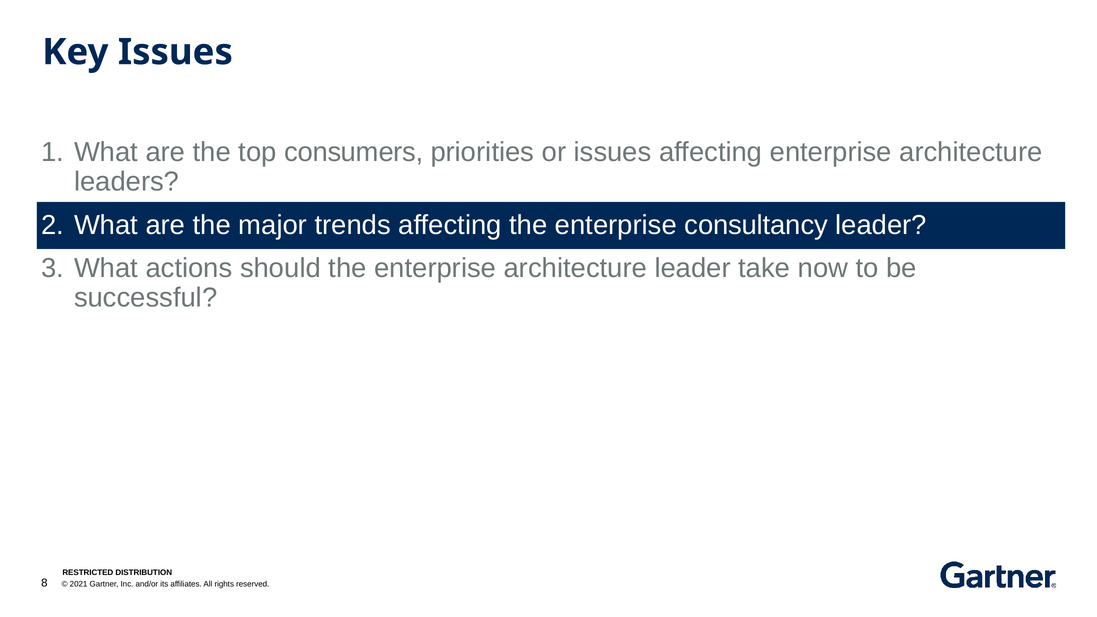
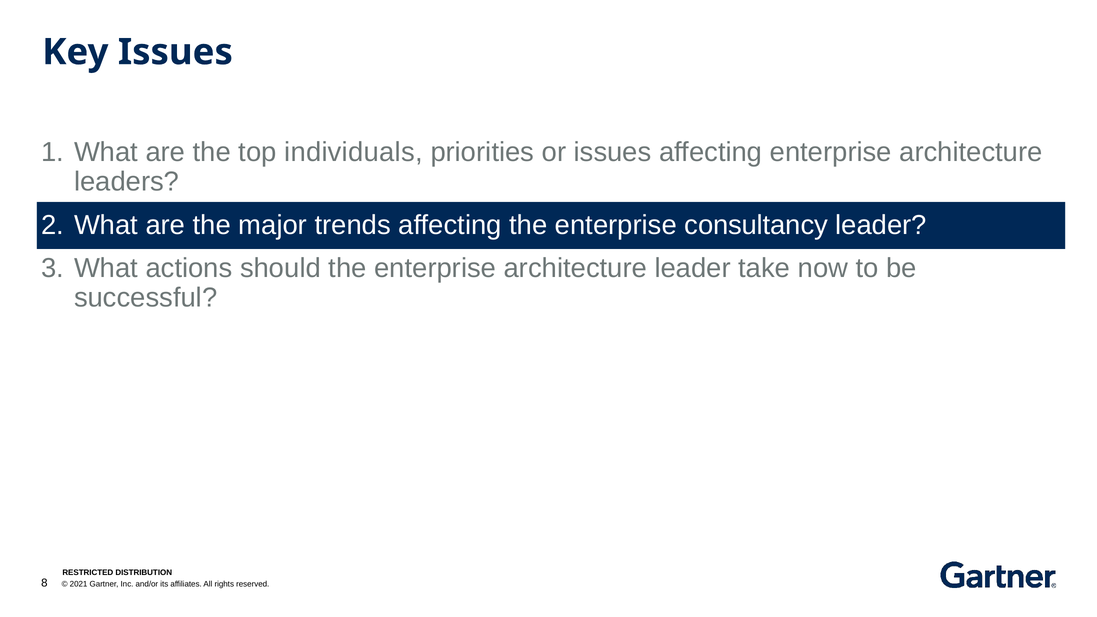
consumers: consumers -> individuals
